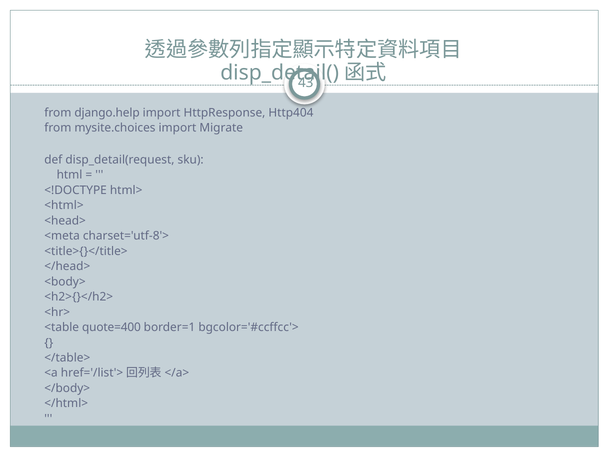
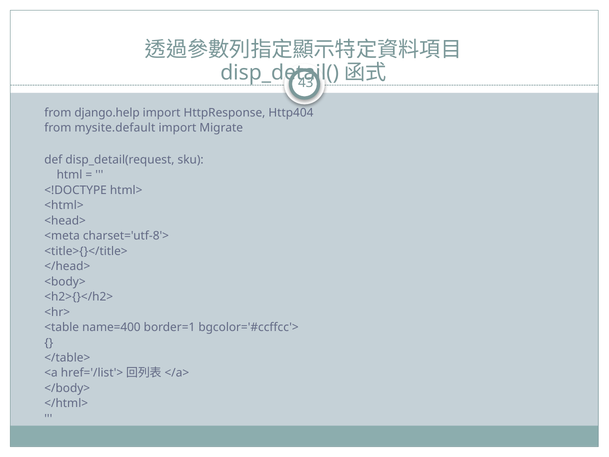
mysite.choices: mysite.choices -> mysite.default
quote=400: quote=400 -> name=400
